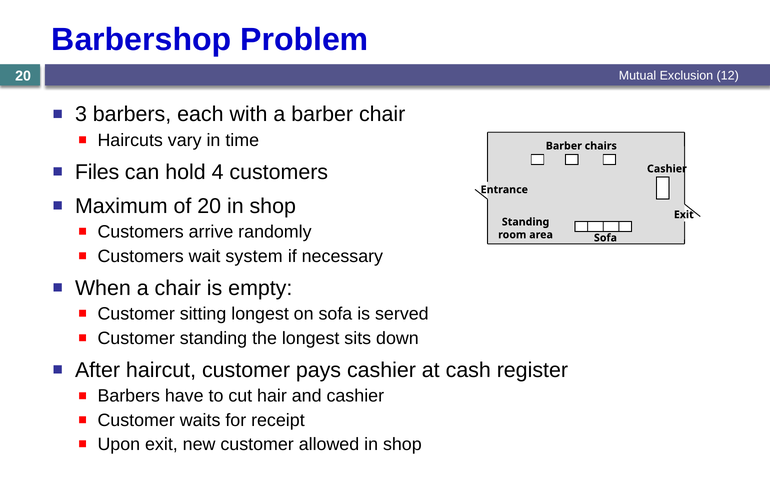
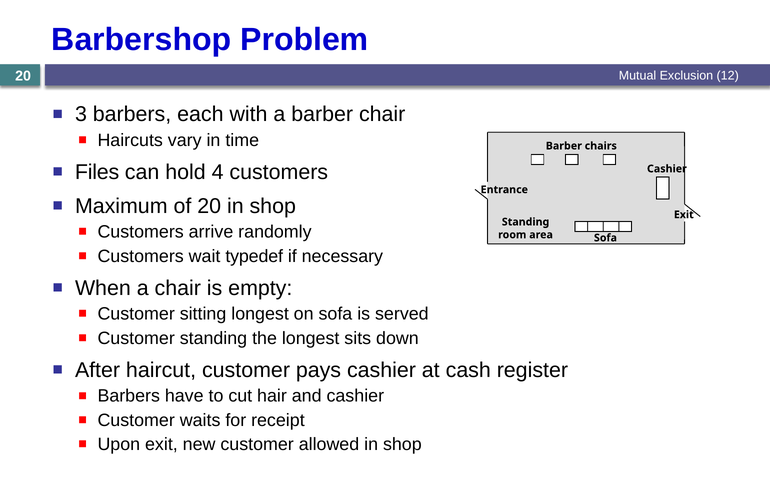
system: system -> typedef
